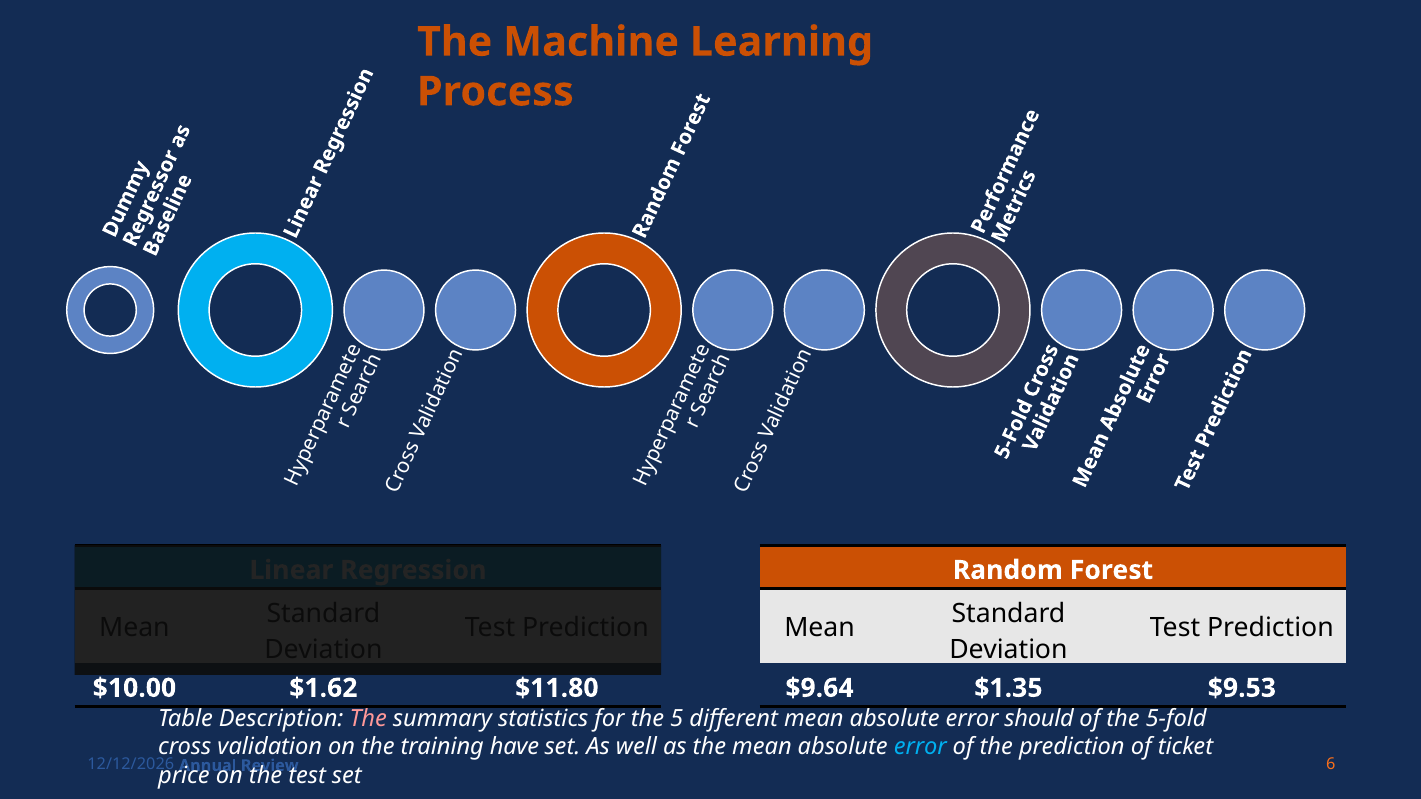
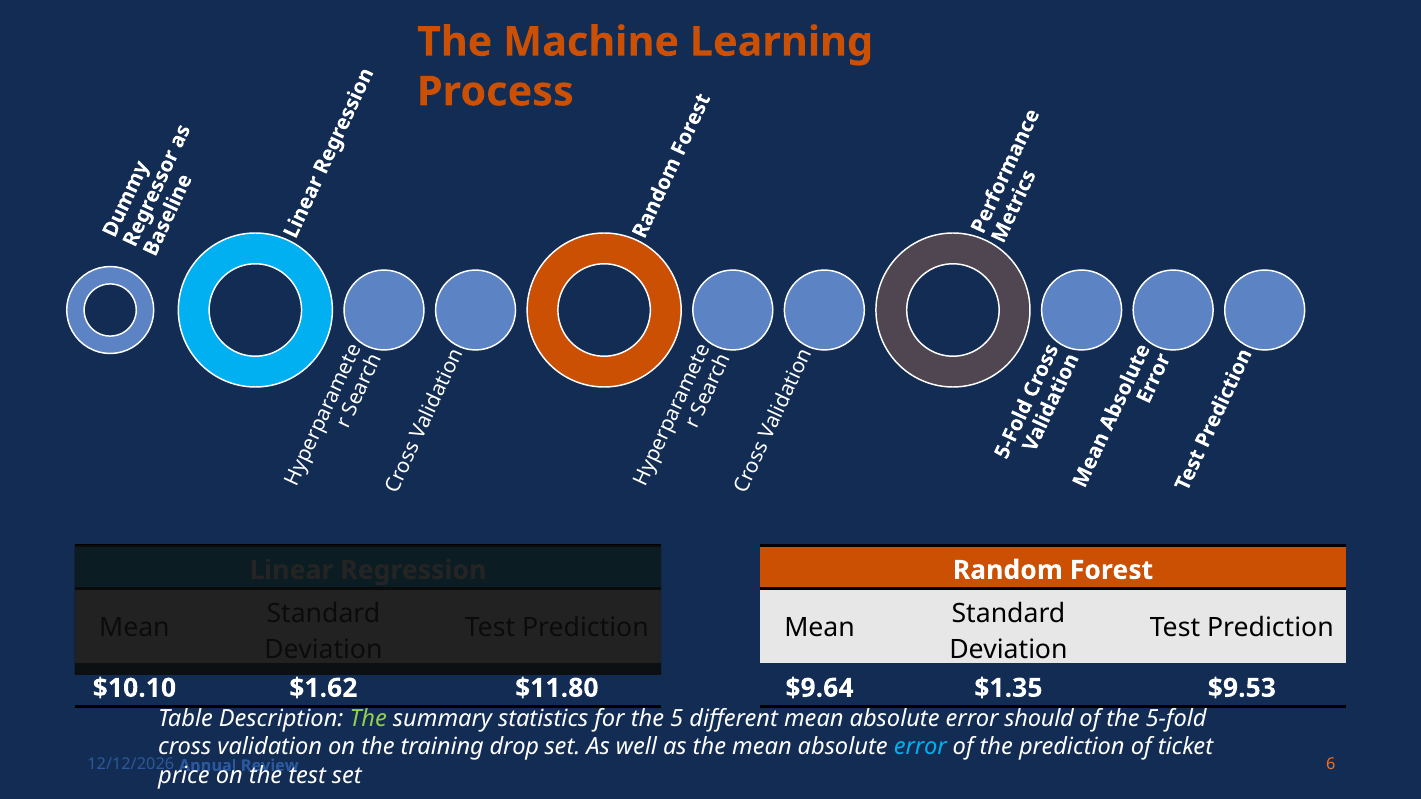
$10.00: $10.00 -> $10.10
The at (368, 719) colour: pink -> light green
have: have -> drop
